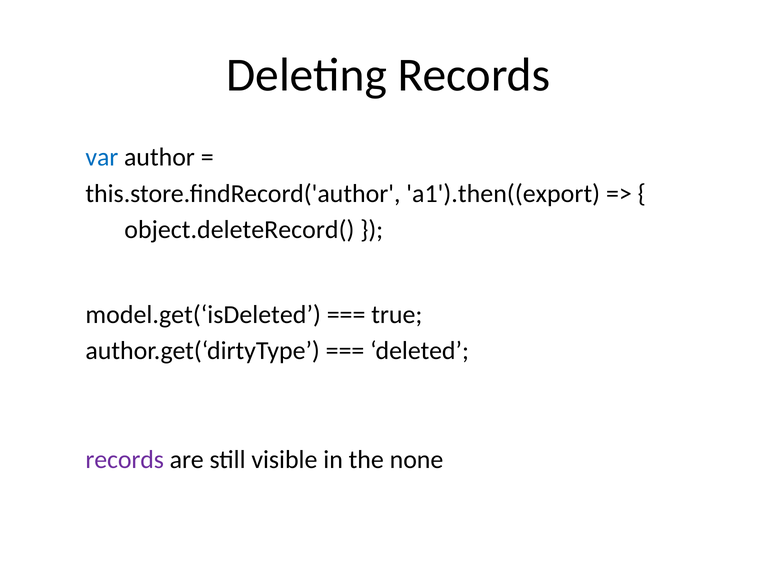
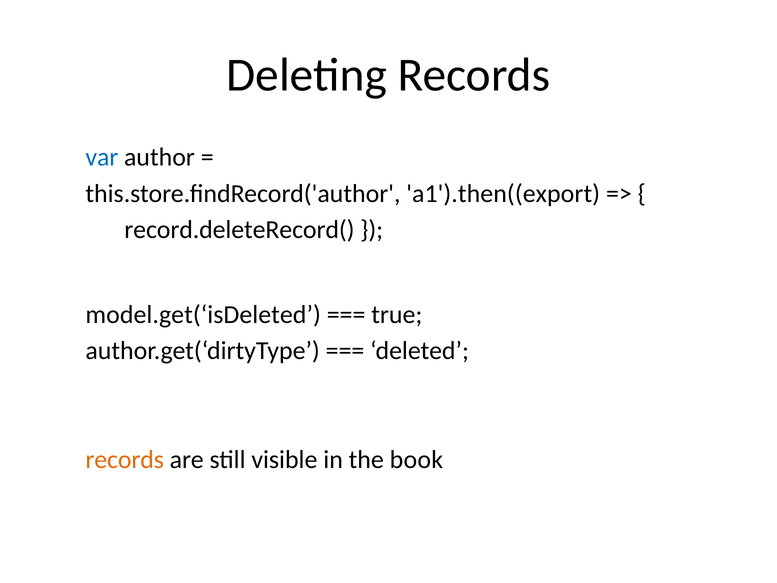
object.deleteRecord(: object.deleteRecord( -> record.deleteRecord(
records at (125, 459) colour: purple -> orange
none: none -> book
